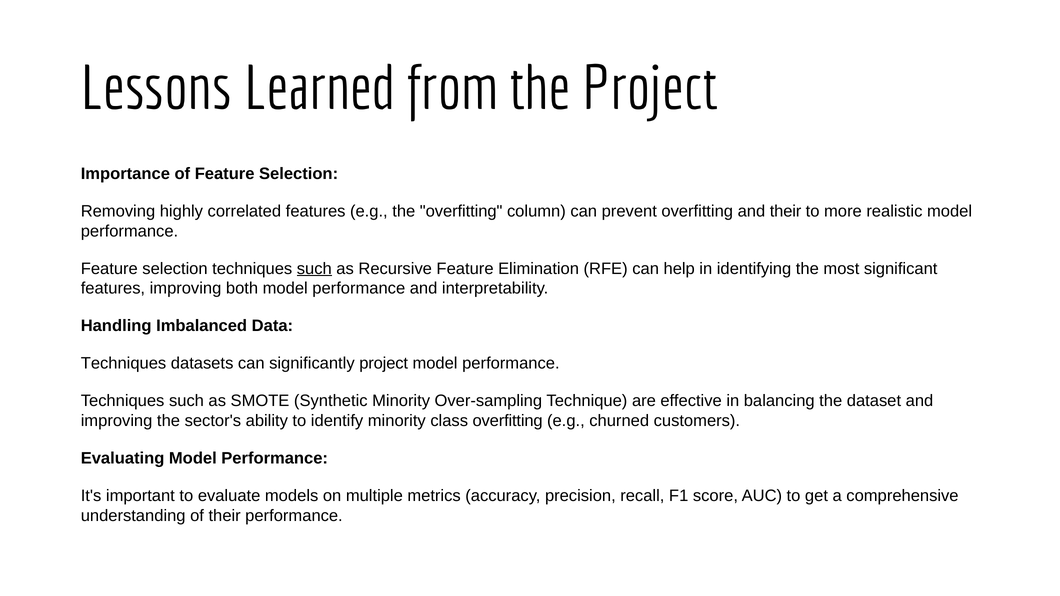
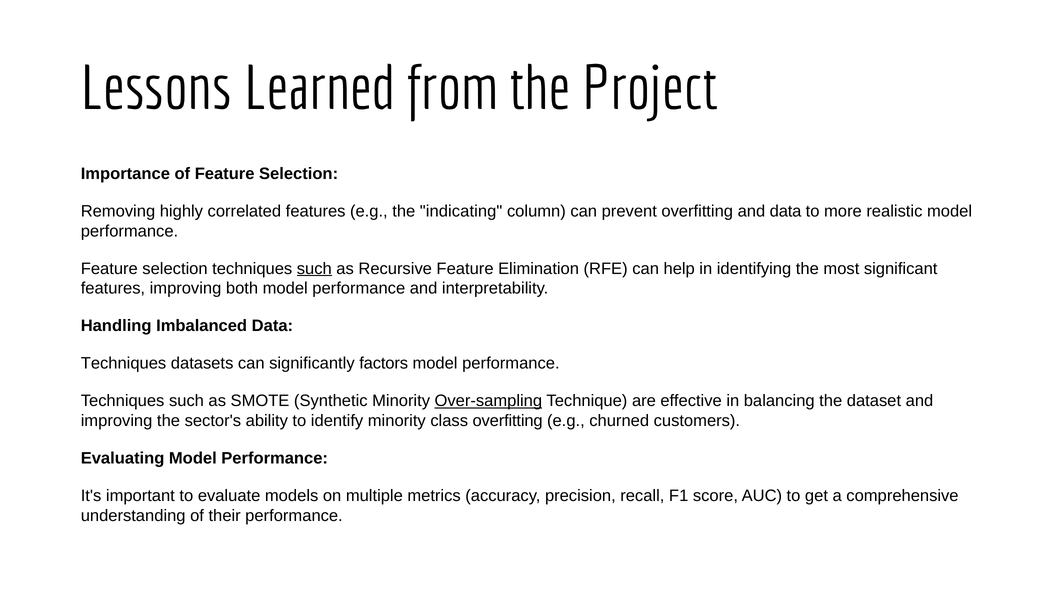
the overfitting: overfitting -> indicating
and their: their -> data
significantly project: project -> factors
Over-sampling underline: none -> present
